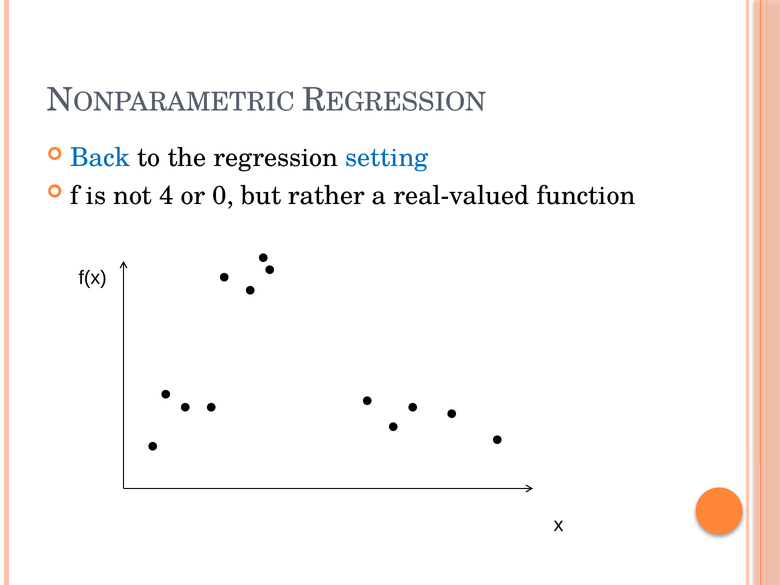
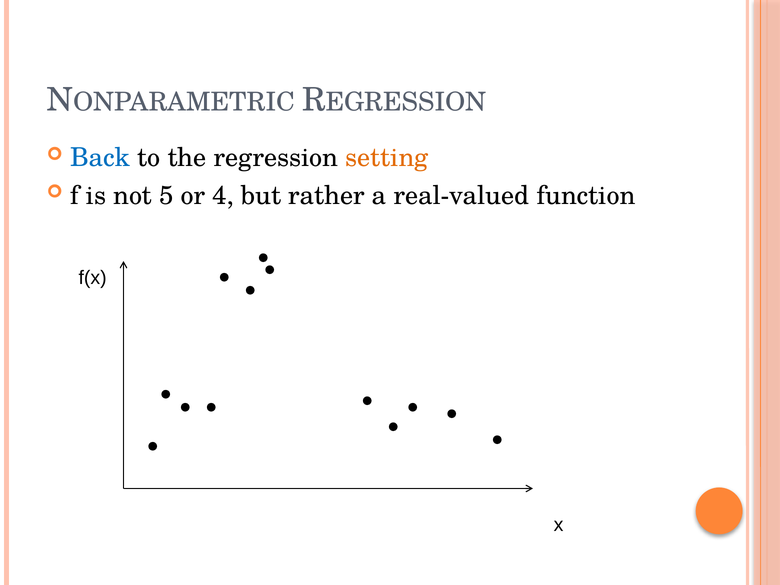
setting colour: blue -> orange
4: 4 -> 5
0: 0 -> 4
